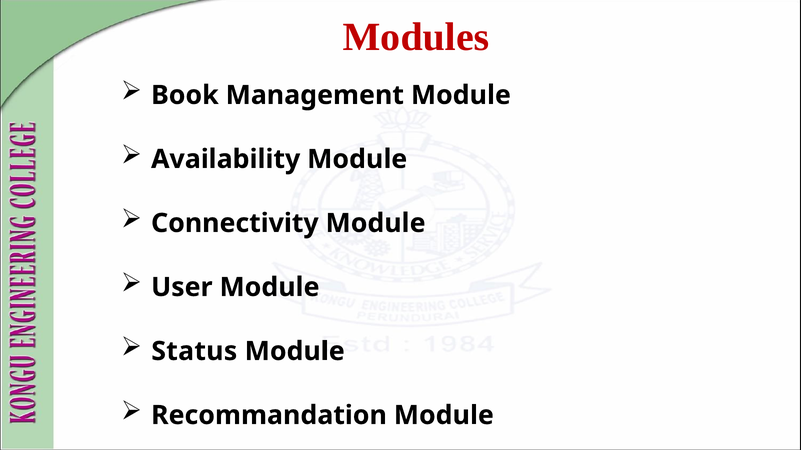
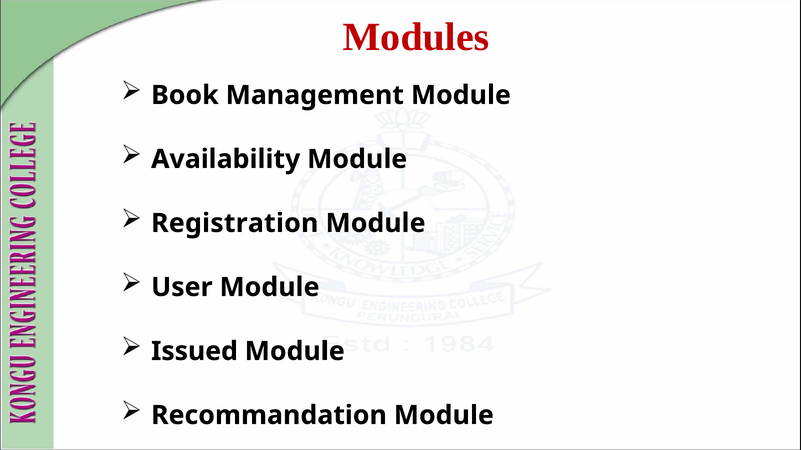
Connectivity: Connectivity -> Registration
Status: Status -> Issued
